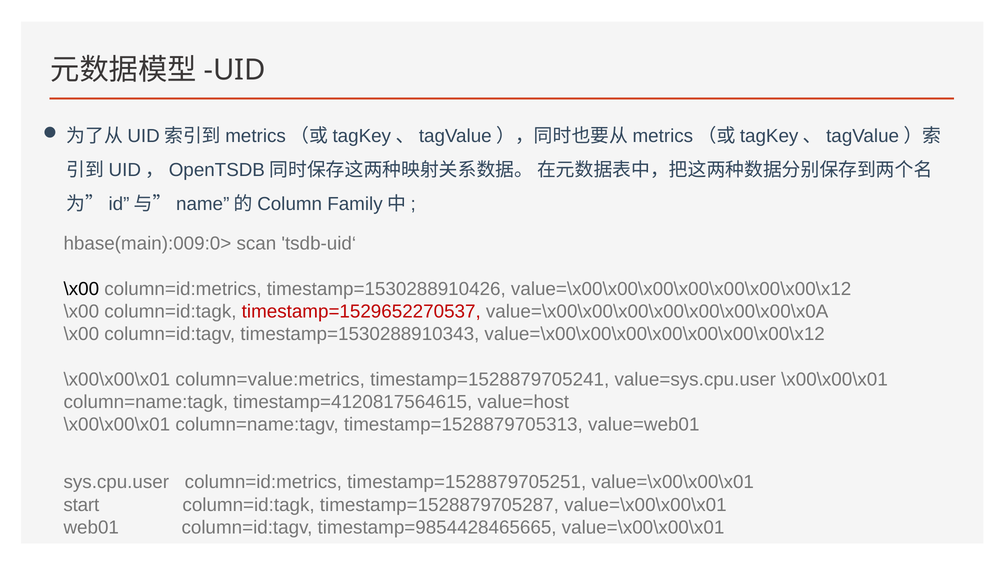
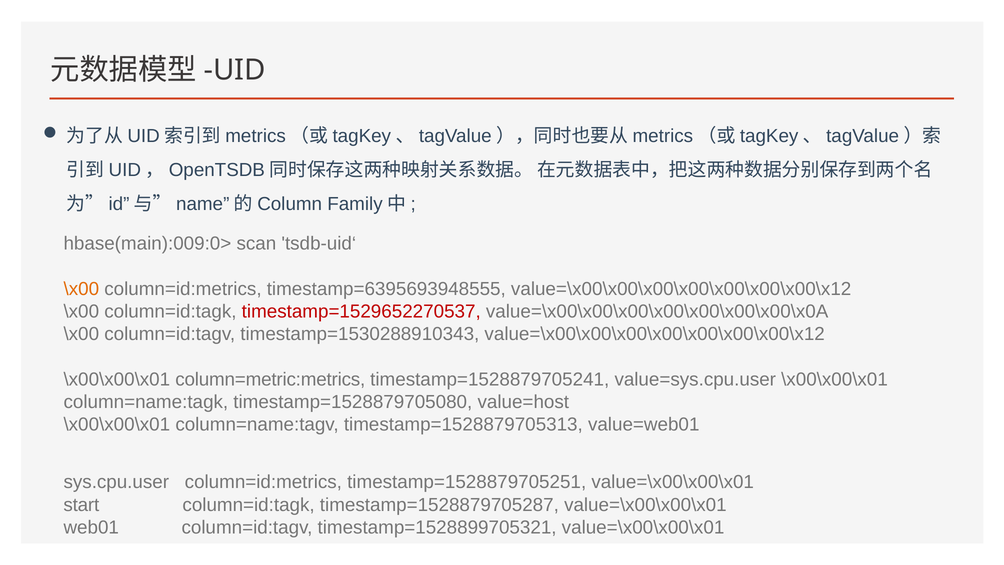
\x00 at (81, 289) colour: black -> orange
timestamp=1530288910426: timestamp=1530288910426 -> timestamp=6395693948555
column=value:metrics: column=value:metrics -> column=metric:metrics
timestamp=4120817564615: timestamp=4120817564615 -> timestamp=1528879705080
timestamp=9854428465665: timestamp=9854428465665 -> timestamp=1528899705321
